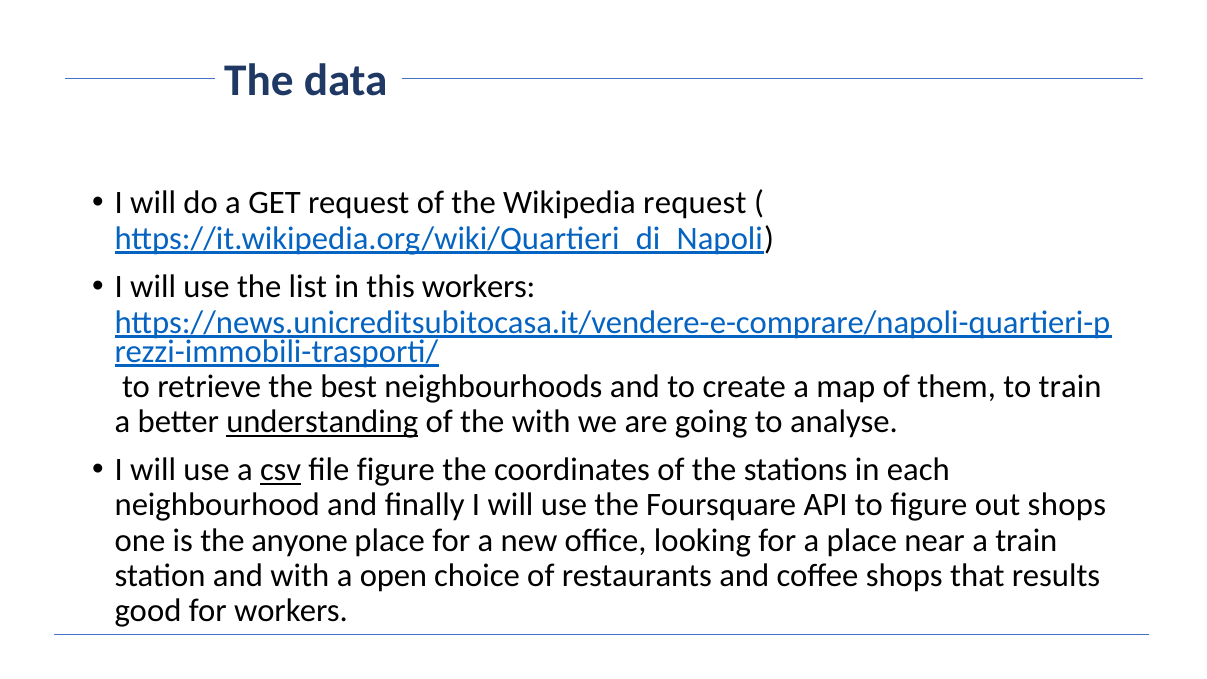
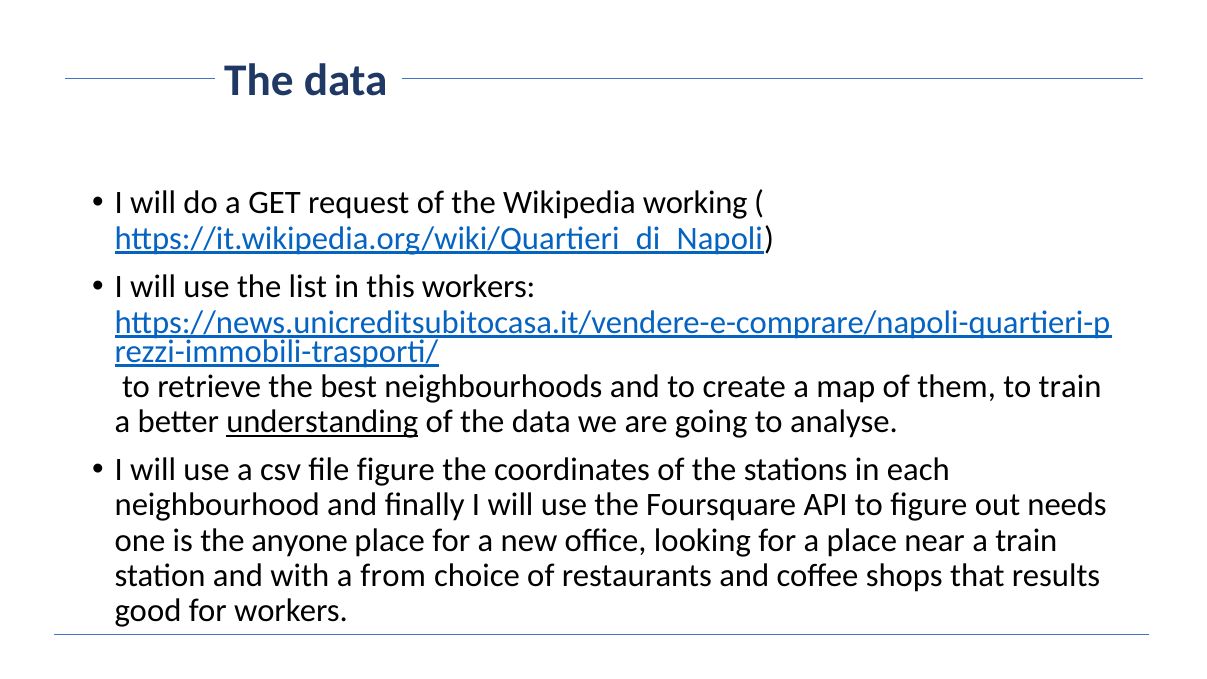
Wikipedia request: request -> working
of the with: with -> data
csv underline: present -> none
out shops: shops -> needs
open: open -> from
